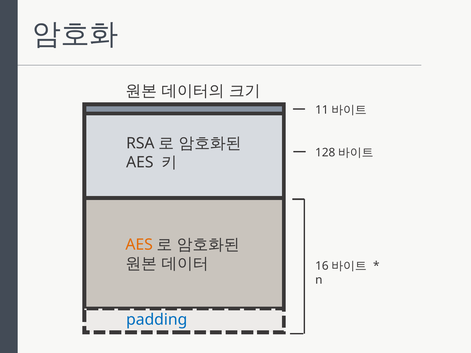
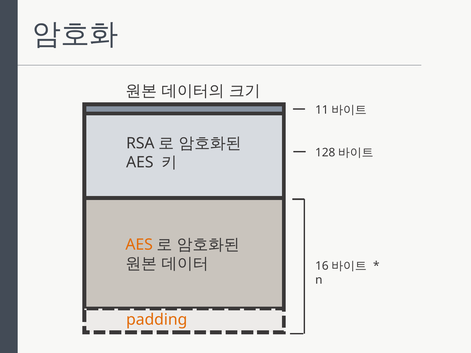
padding colour: blue -> orange
